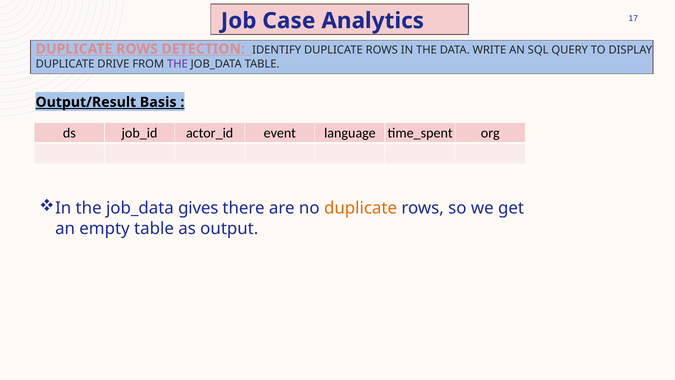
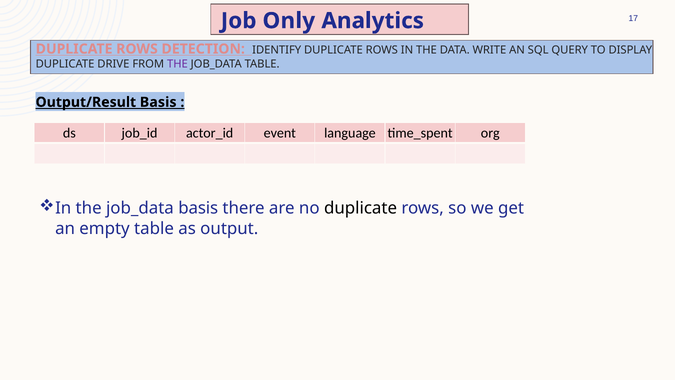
Case: Case -> Only
job_data gives: gives -> basis
duplicate at (361, 208) colour: orange -> black
